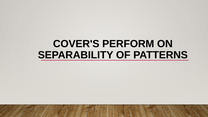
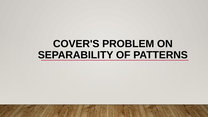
PERFORM: PERFORM -> PROBLEM
